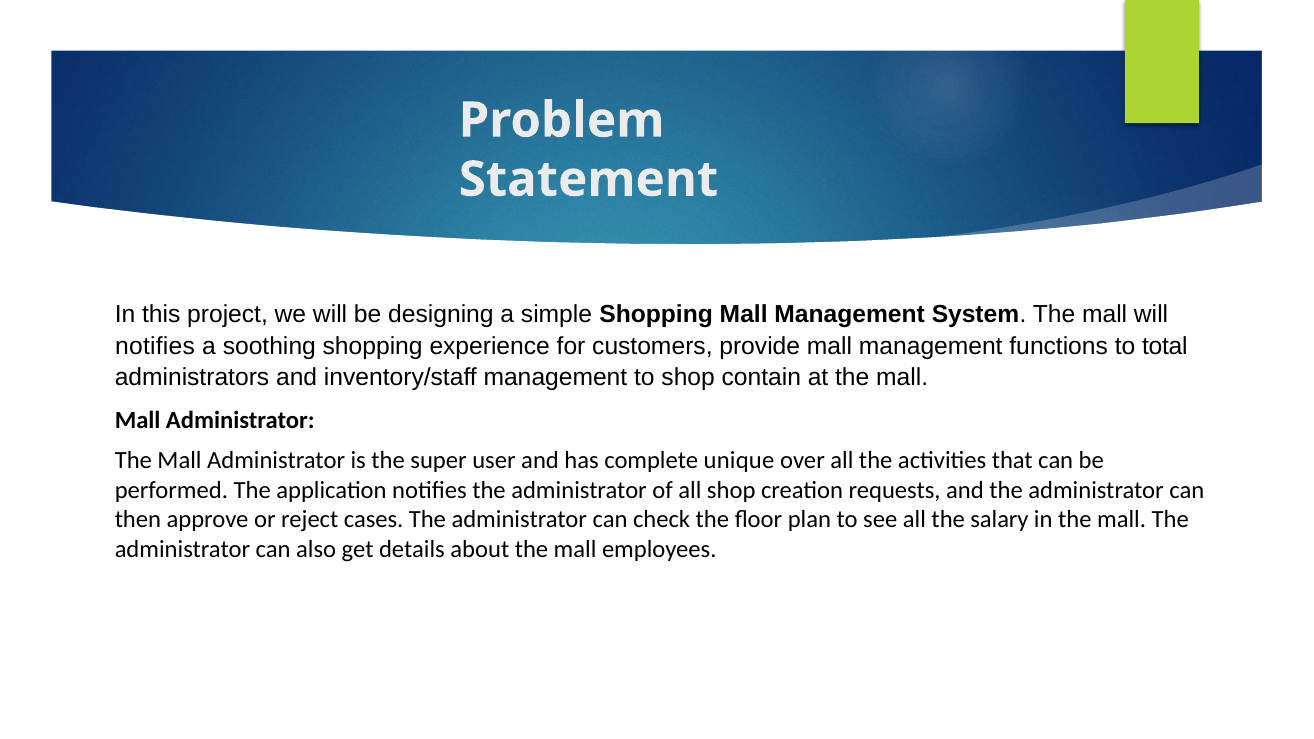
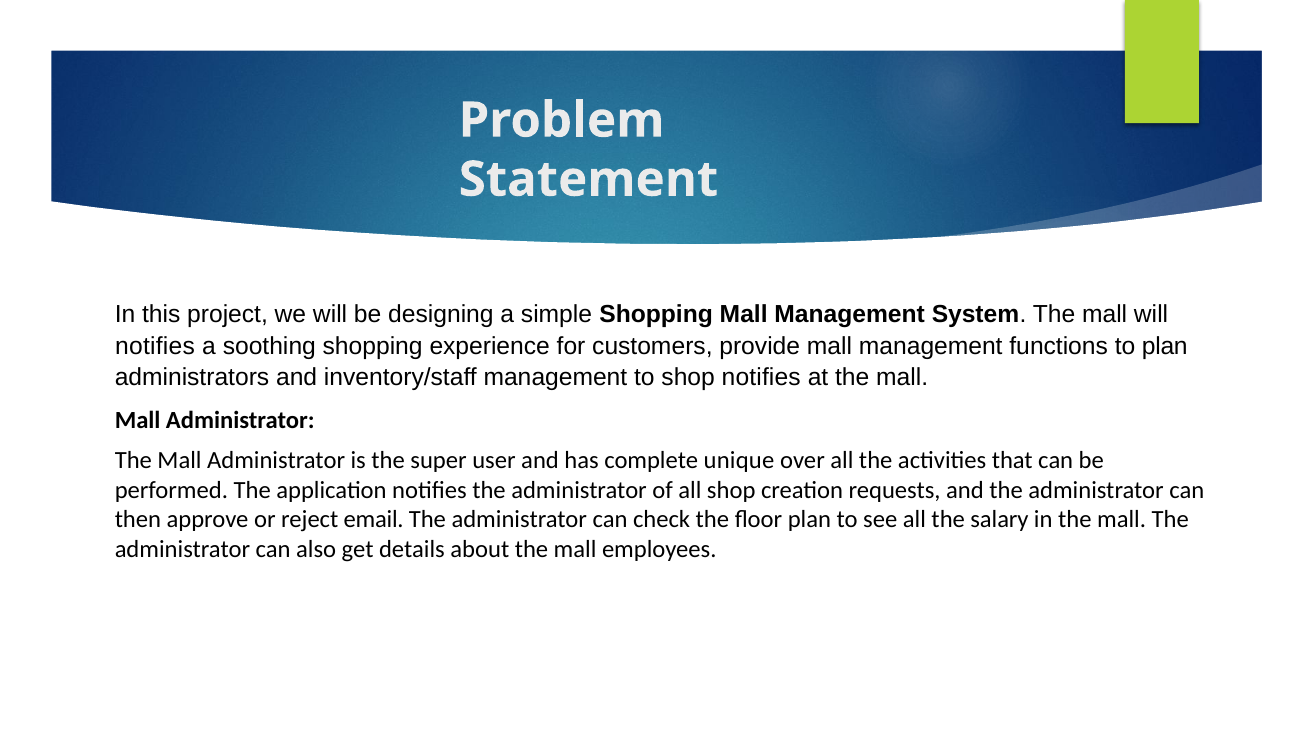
to total: total -> plan
shop contain: contain -> notifies
cases: cases -> email
